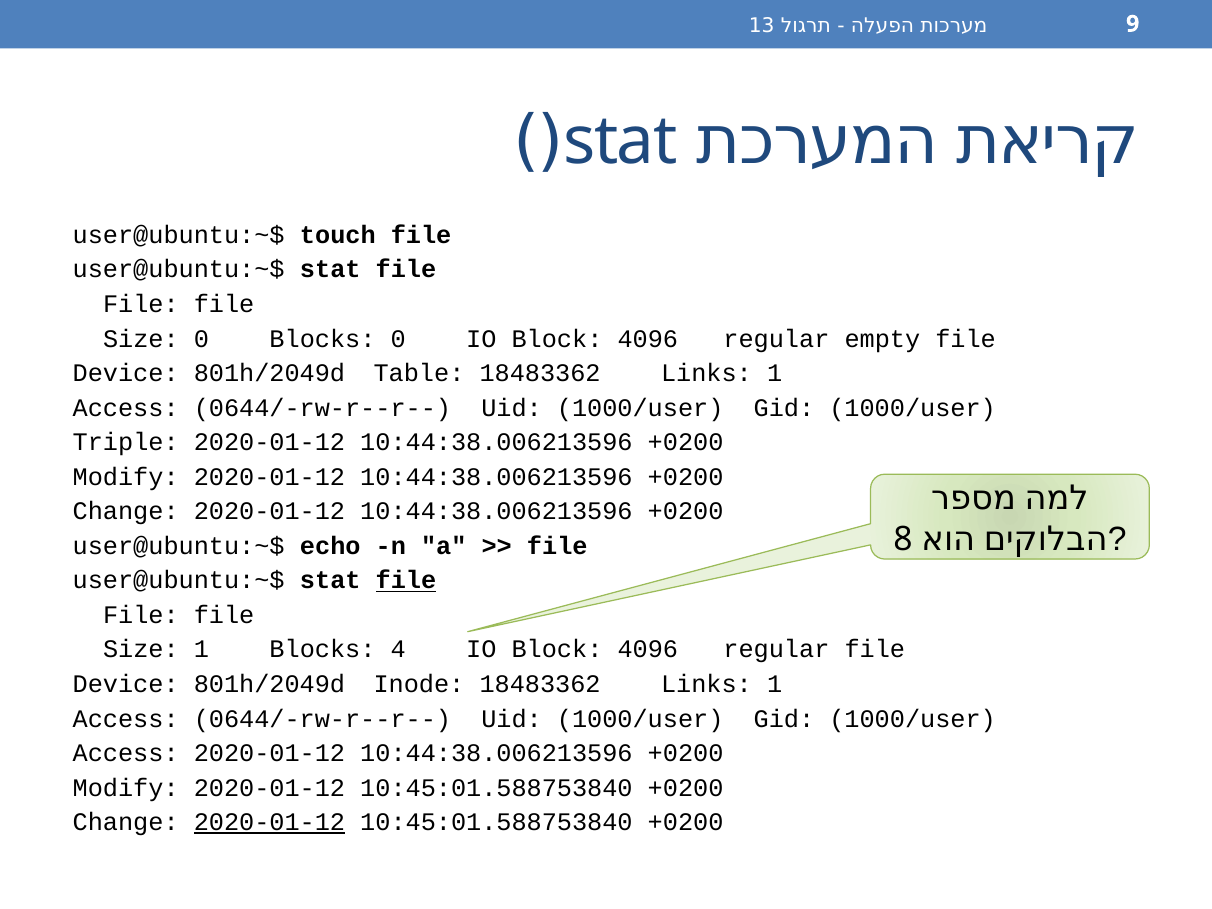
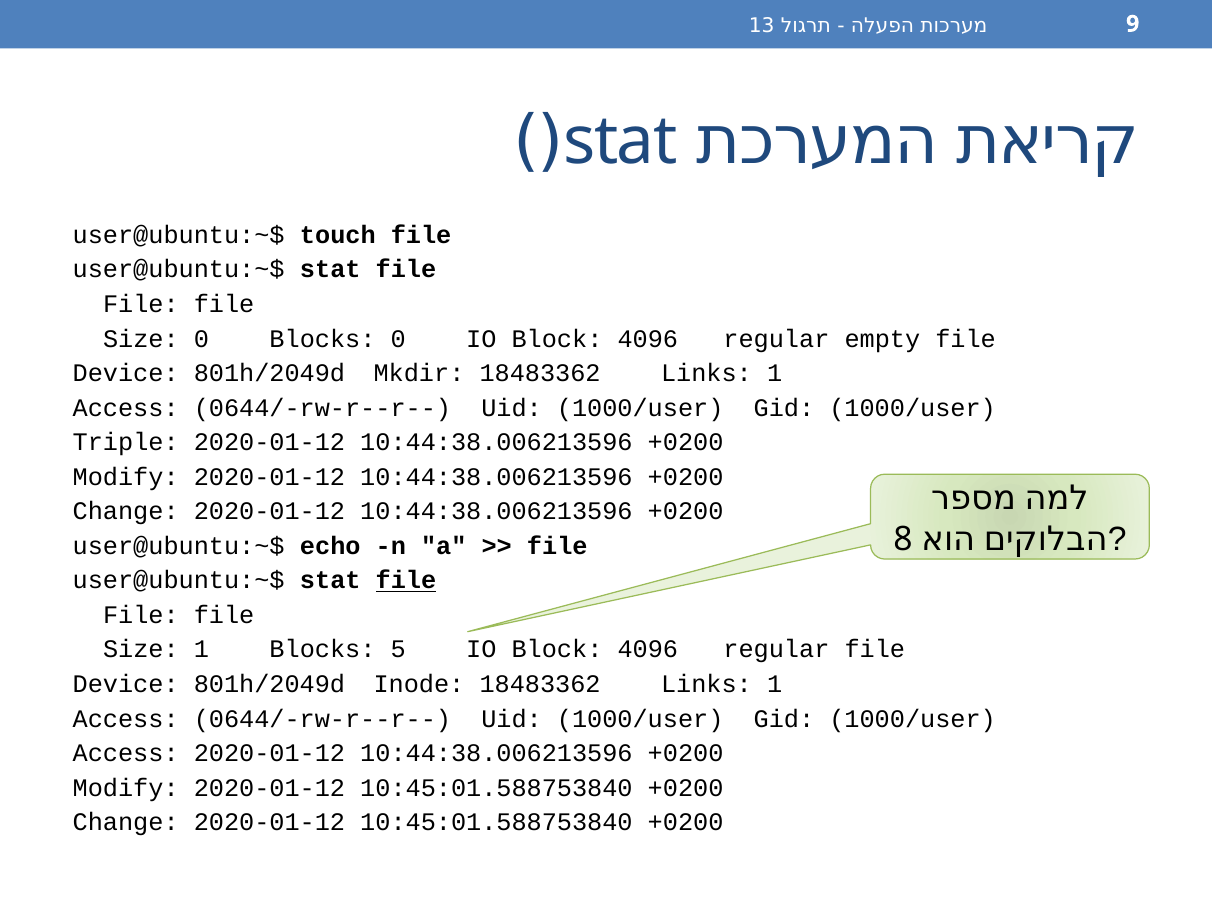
Table: Table -> Mkdir
4: 4 -> 5
2020-01-12 at (269, 822) underline: present -> none
